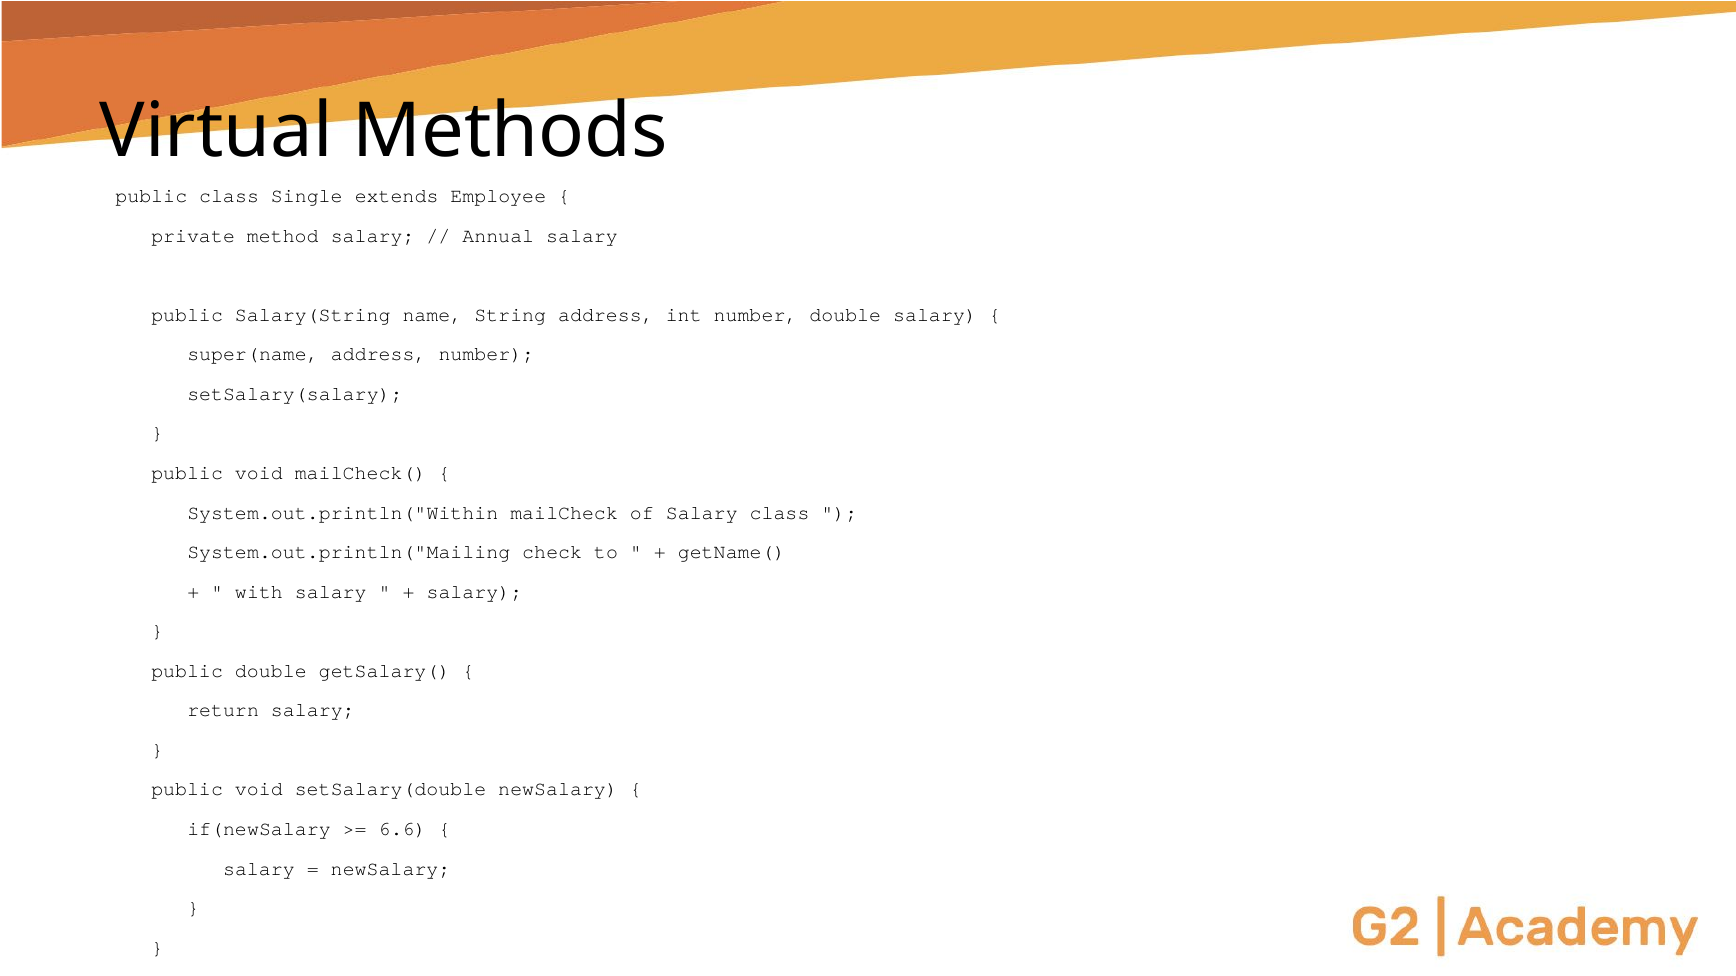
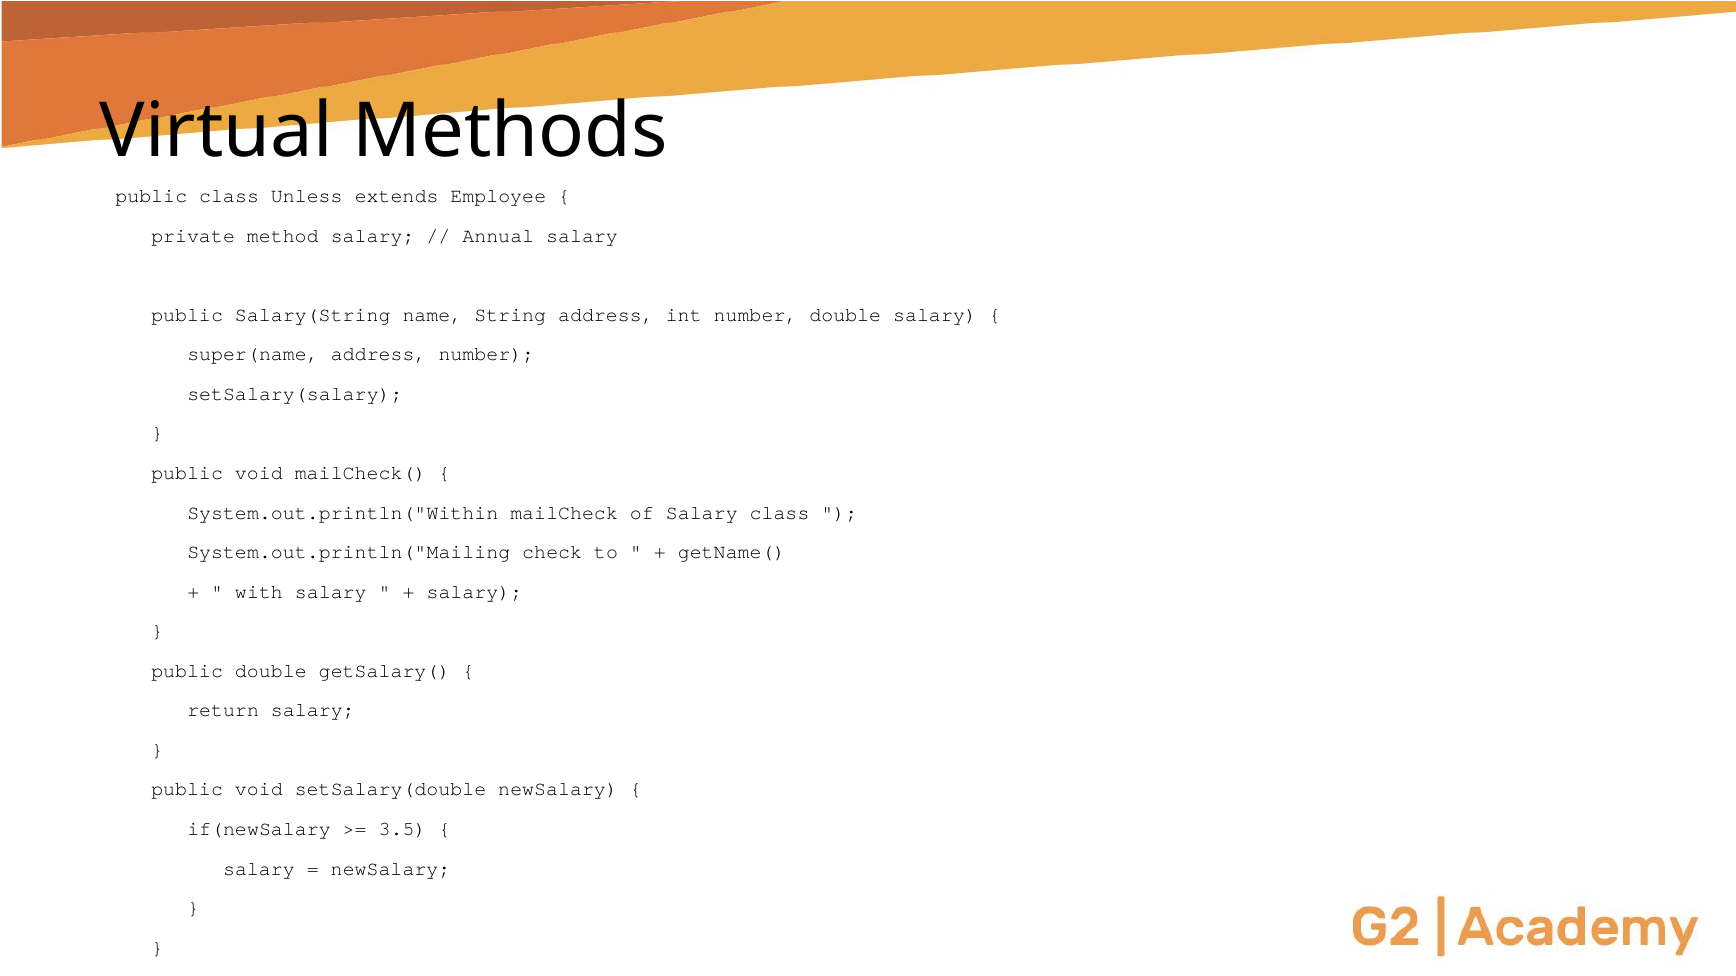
Single: Single -> Unless
6.6: 6.6 -> 3.5
